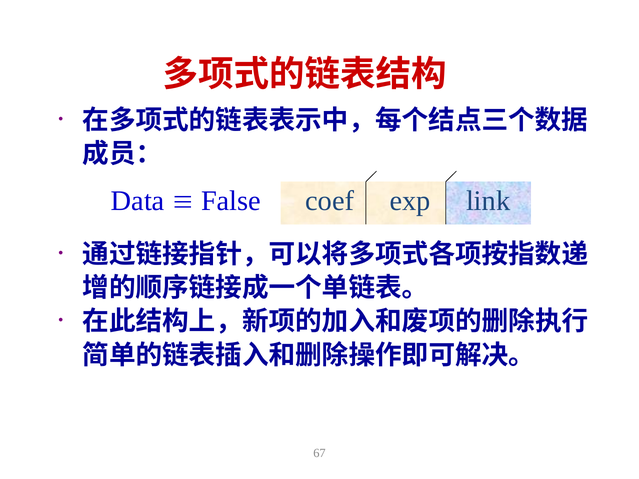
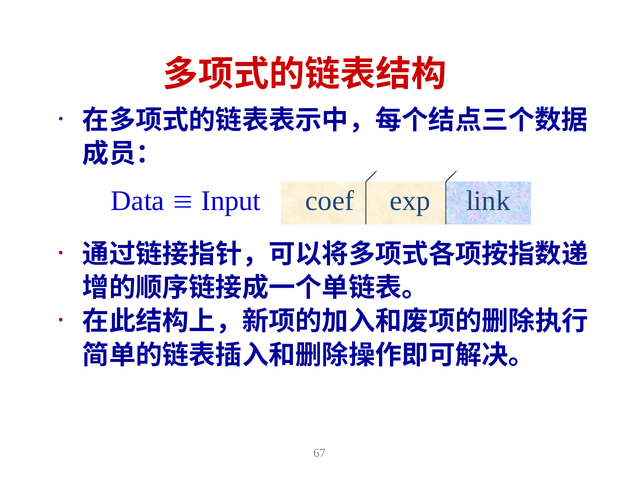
False: False -> Input
